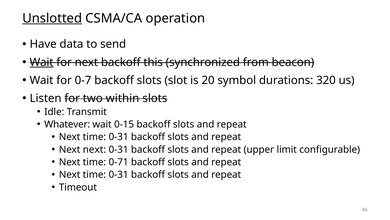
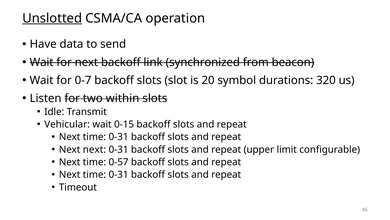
Wait at (42, 62) underline: present -> none
this: this -> link
Whatever: Whatever -> Vehicular
0-71: 0-71 -> 0-57
